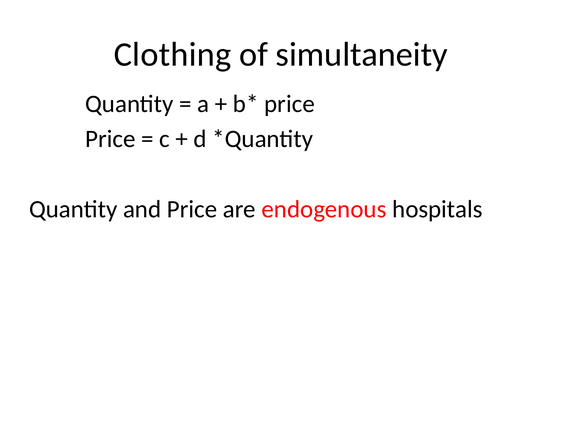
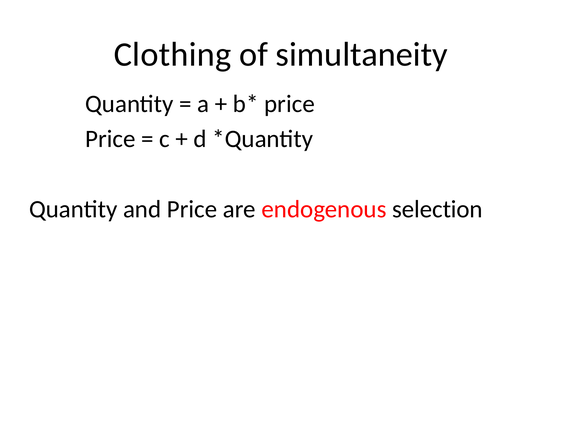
hospitals: hospitals -> selection
